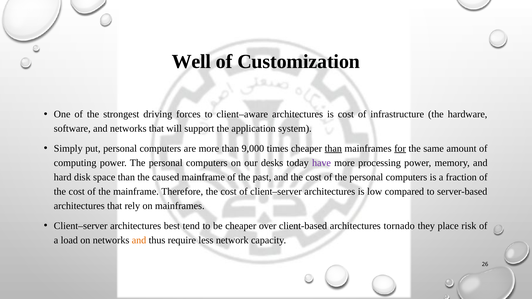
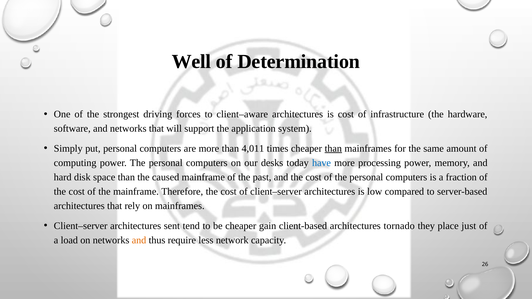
Customization: Customization -> Determination
9,000: 9,000 -> 4,011
for underline: present -> none
have colour: purple -> blue
best: best -> sent
over: over -> gain
risk: risk -> just
